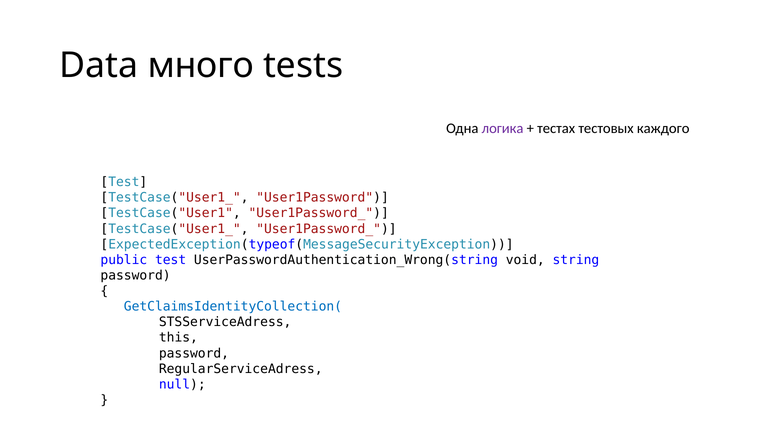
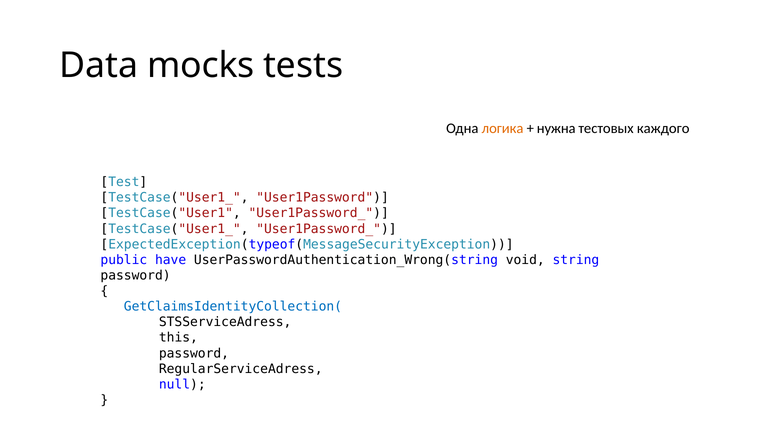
много: много -> mocks
логика colour: purple -> orange
тестах: тестах -> нужна
public test: test -> have
